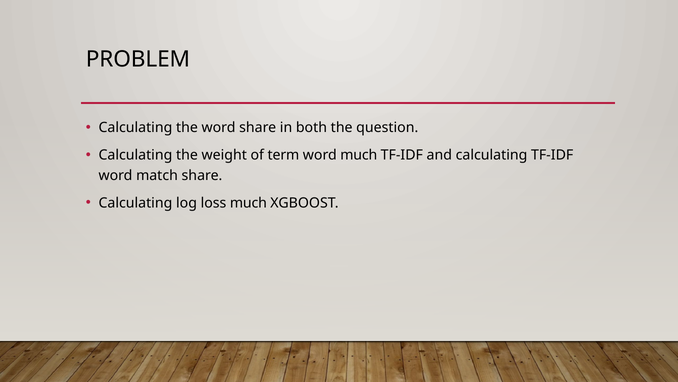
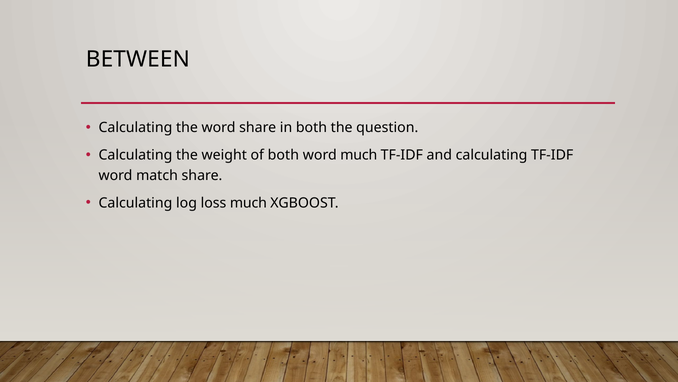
PROBLEM: PROBLEM -> BETWEEN
of term: term -> both
